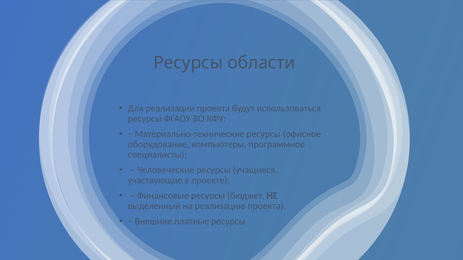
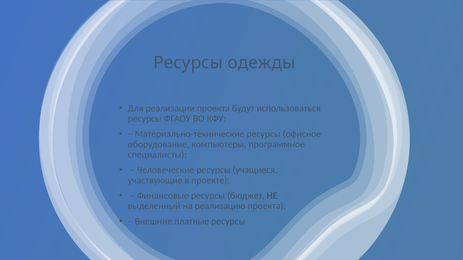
области: области -> одежды
